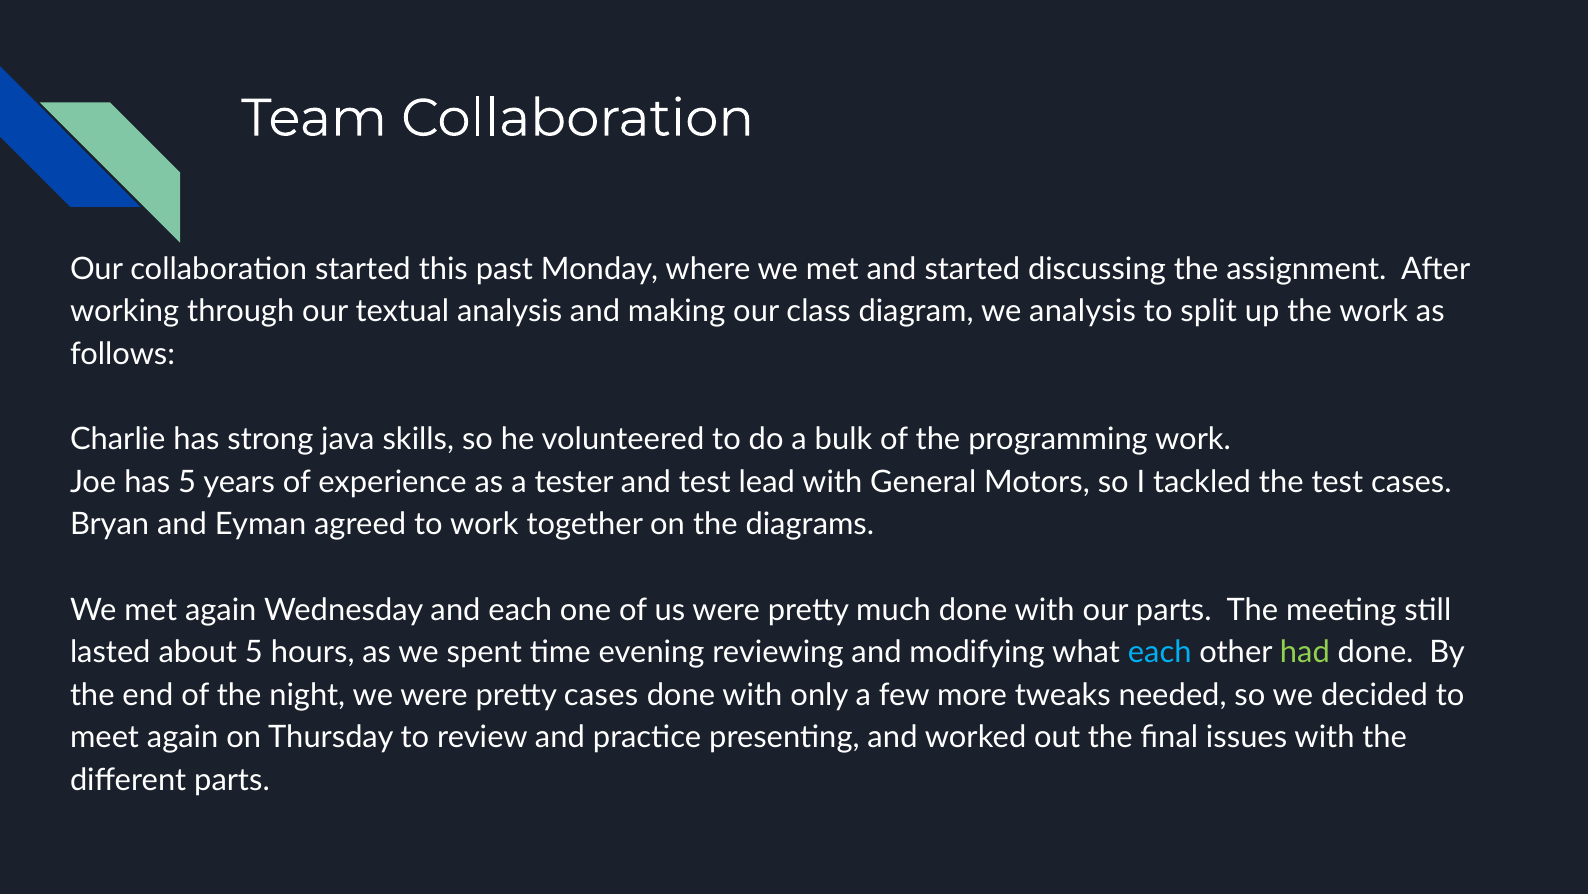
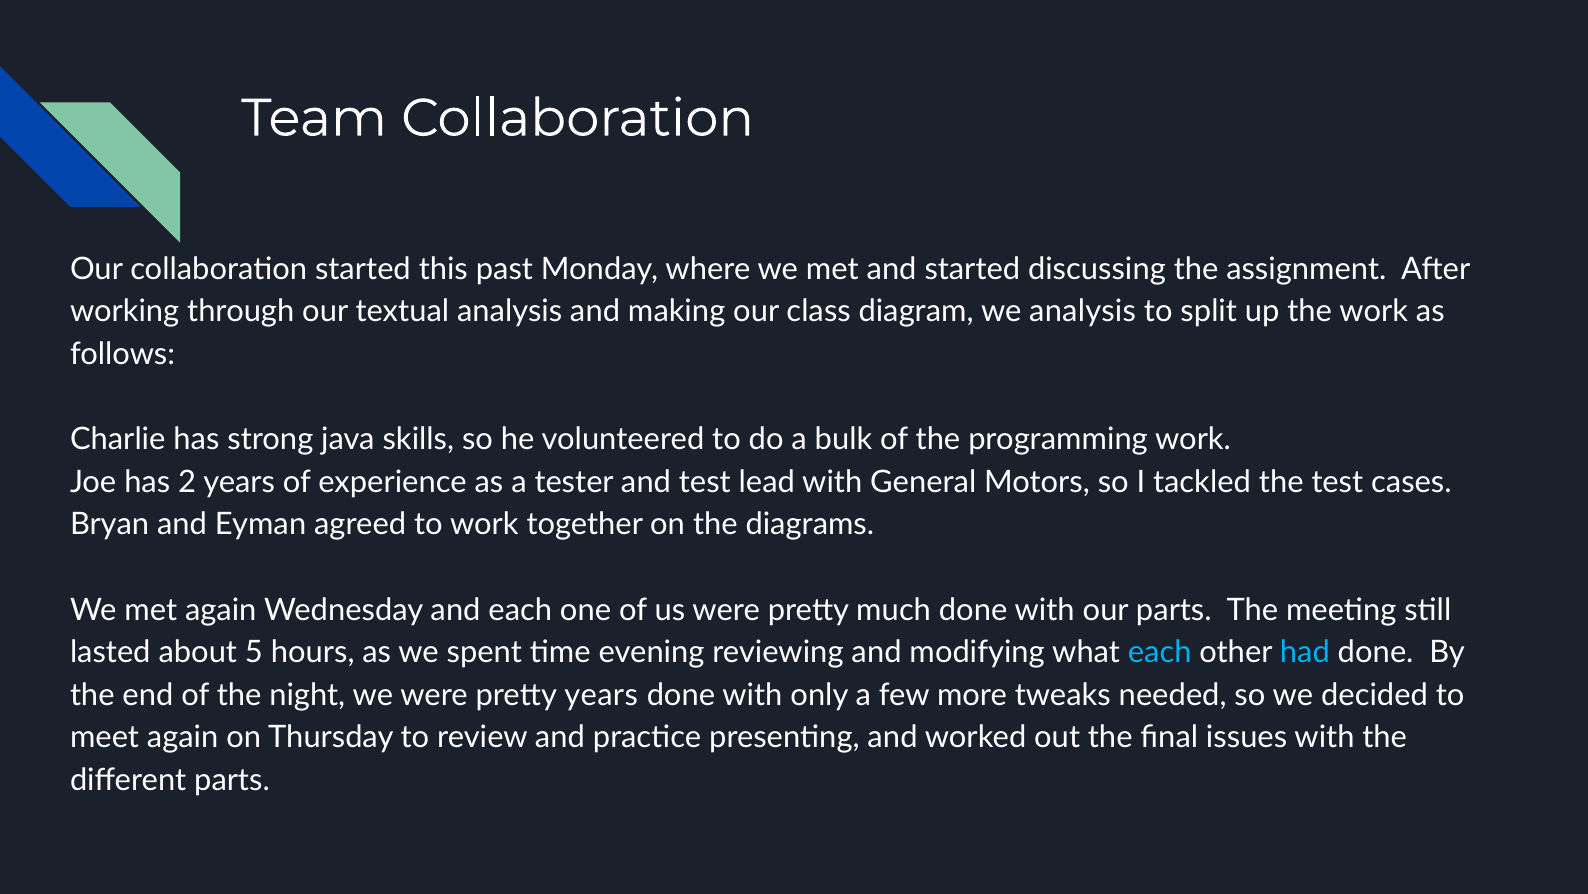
has 5: 5 -> 2
had colour: light green -> light blue
pretty cases: cases -> years
